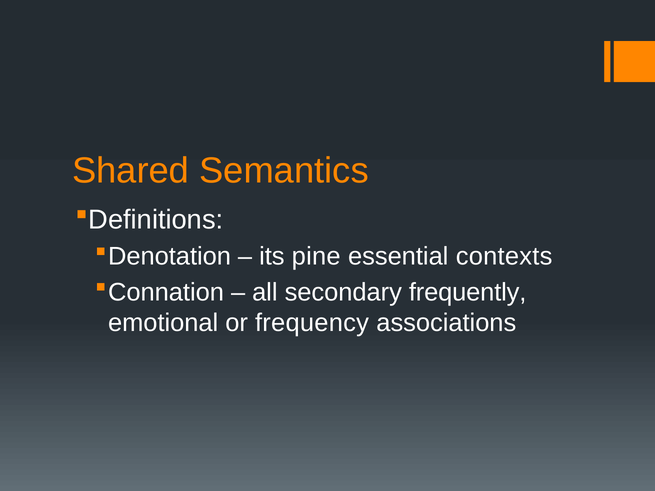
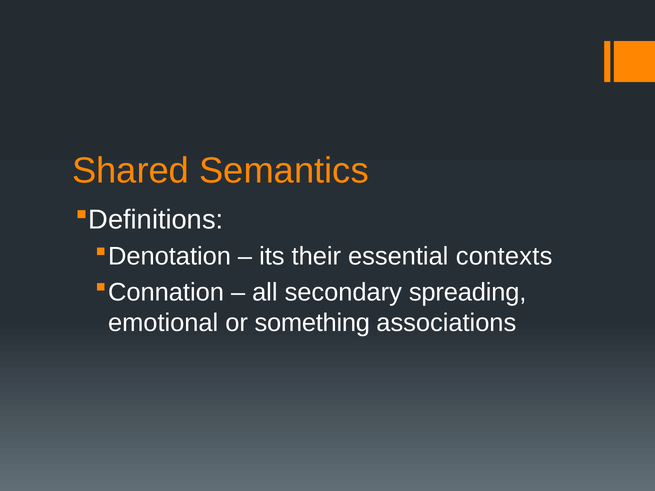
pine: pine -> their
frequently: frequently -> spreading
frequency: frequency -> something
